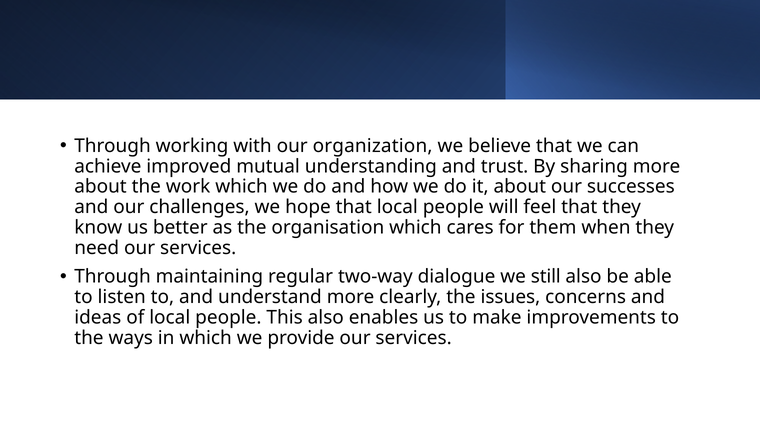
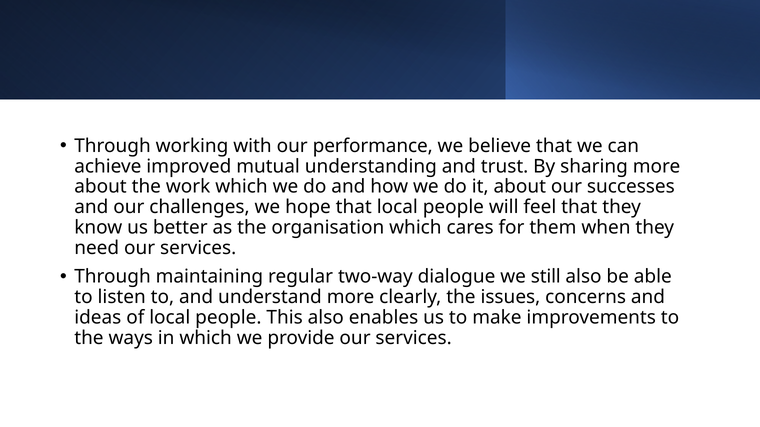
organization: organization -> performance
